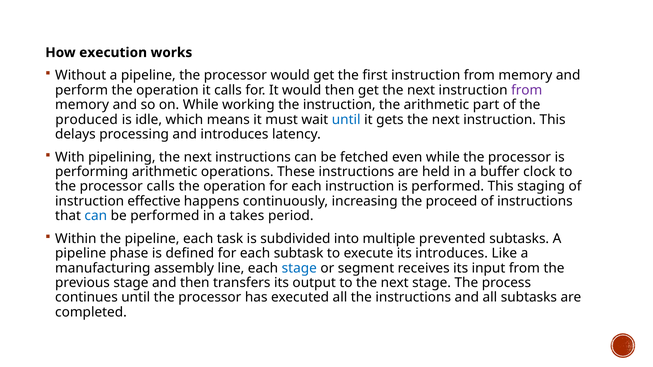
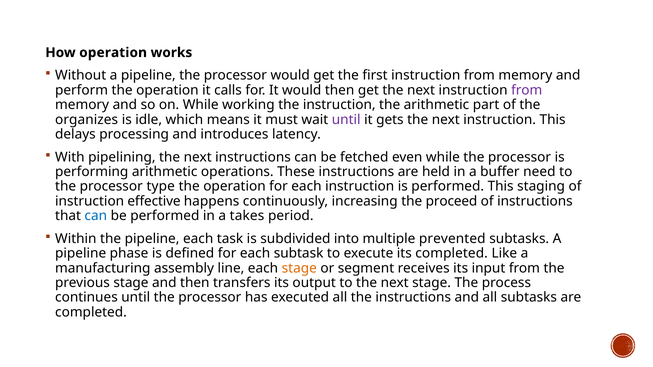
How execution: execution -> operation
produced: produced -> organizes
until at (346, 120) colour: blue -> purple
clock: clock -> need
processor calls: calls -> type
its introduces: introduces -> completed
stage at (299, 268) colour: blue -> orange
